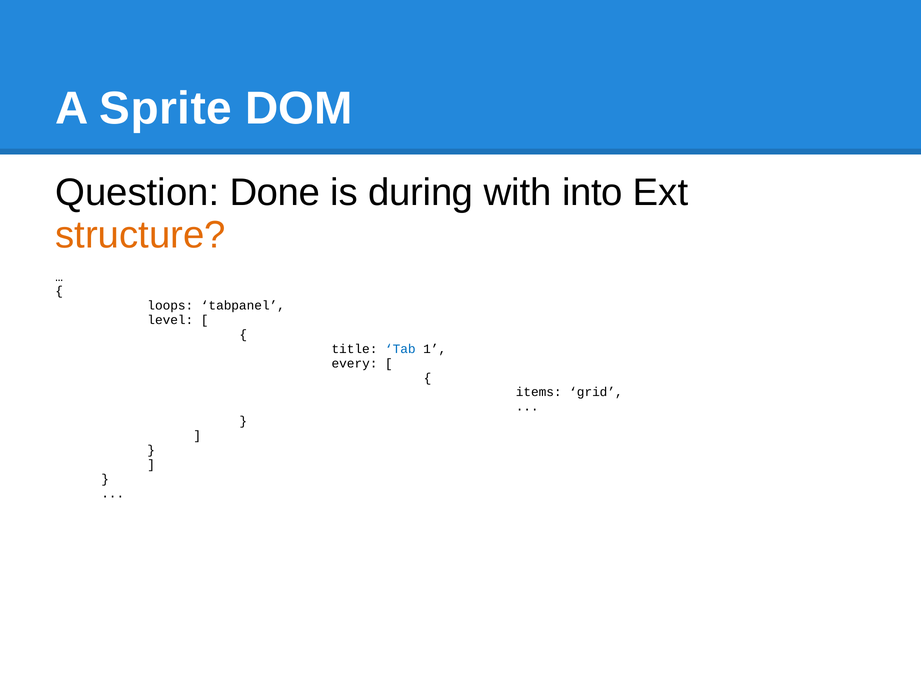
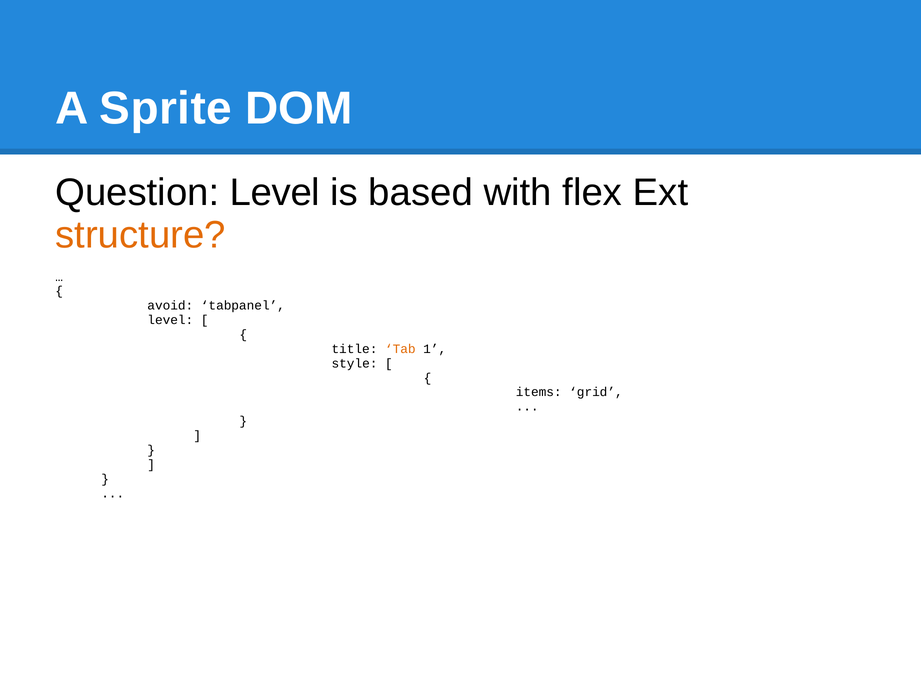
Question Done: Done -> Level
during: during -> based
into: into -> flex
loops: loops -> avoid
Tab colour: blue -> orange
every: every -> style
